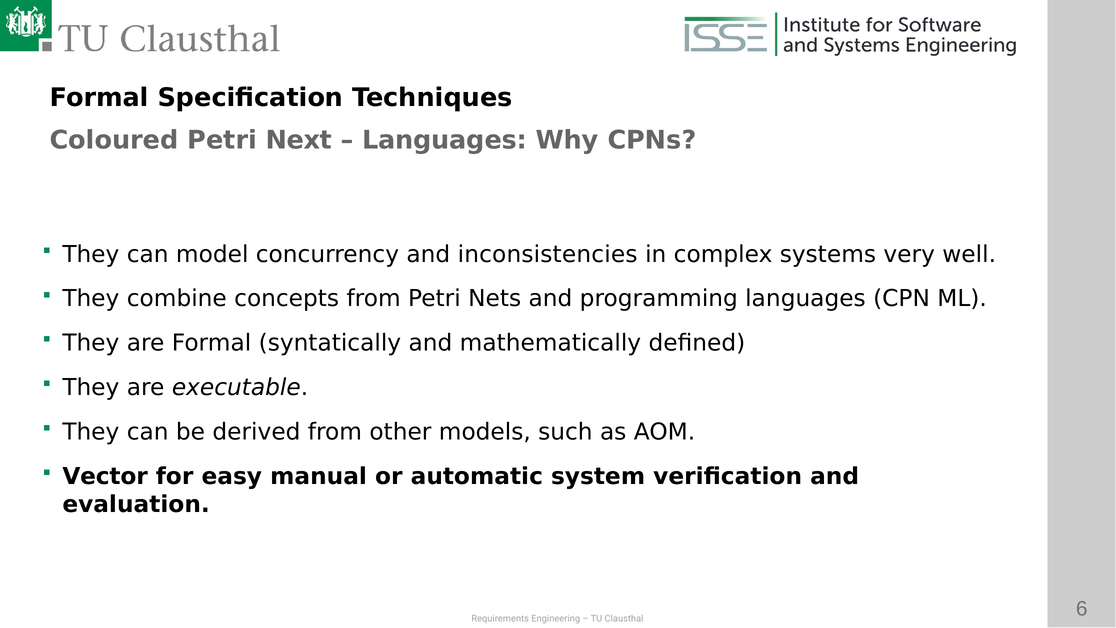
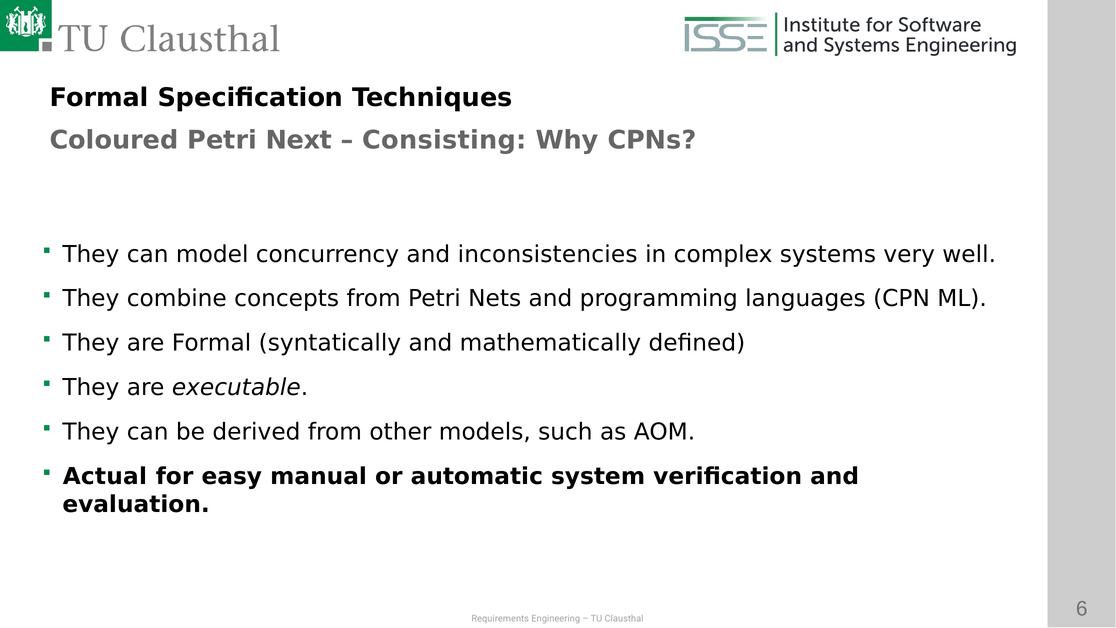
Languages at (445, 140): Languages -> Consisting
Vector: Vector -> Actual
